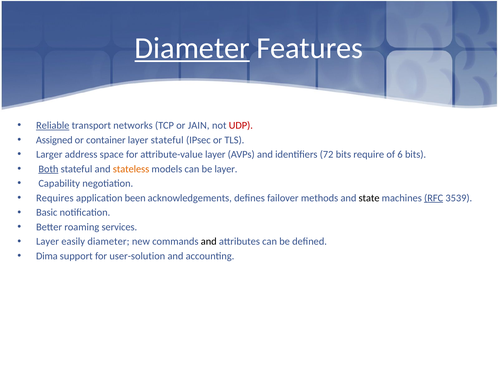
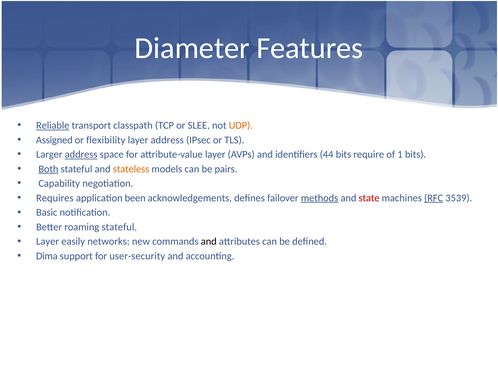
Diameter at (192, 48) underline: present -> none
networks: networks -> classpath
JAIN: JAIN -> SLEE
UDP colour: red -> orange
container: container -> flexibility
layer stateful: stateful -> address
address at (81, 155) underline: none -> present
72: 72 -> 44
6: 6 -> 1
be layer: layer -> pairs
methods underline: none -> present
state colour: black -> red
roaming services: services -> stateful
easily diameter: diameter -> networks
user-solution: user-solution -> user-security
